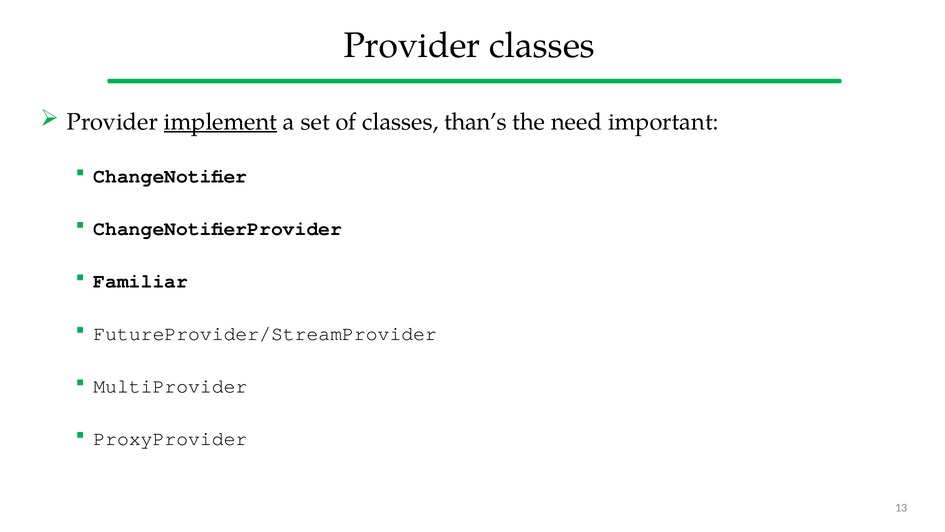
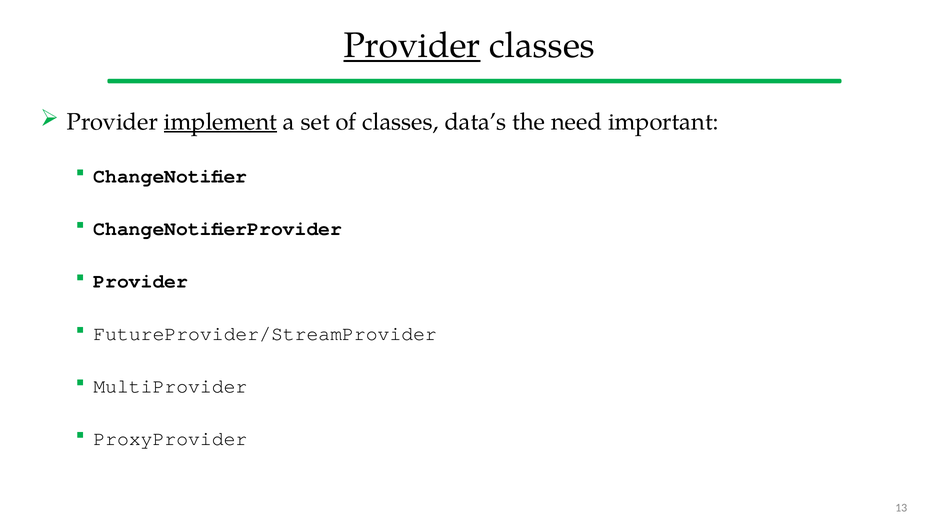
Provider at (412, 46) underline: none -> present
than’s: than’s -> data’s
Familiar at (141, 281): Familiar -> Provider
